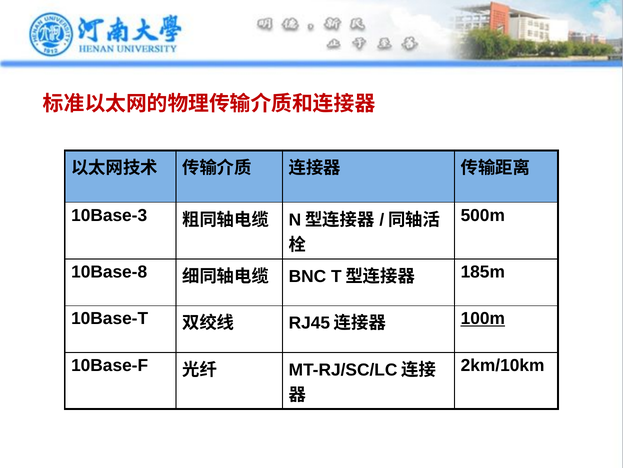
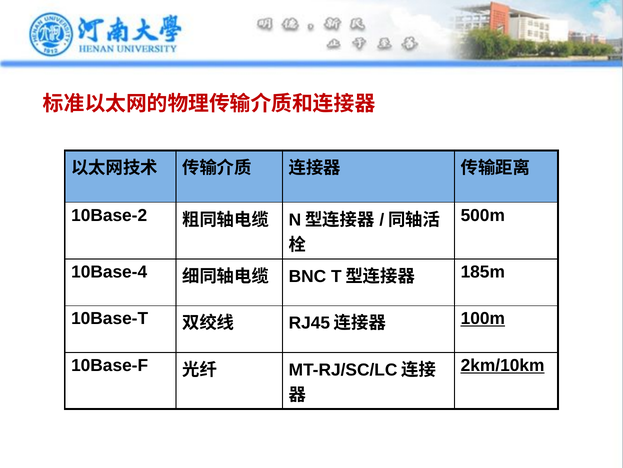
10Base-3: 10Base-3 -> 10Base-2
10Base-8: 10Base-8 -> 10Base-4
2km/10km underline: none -> present
